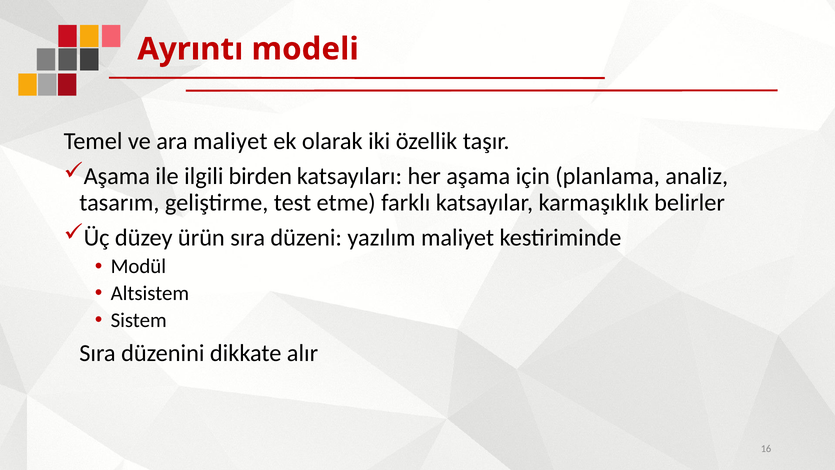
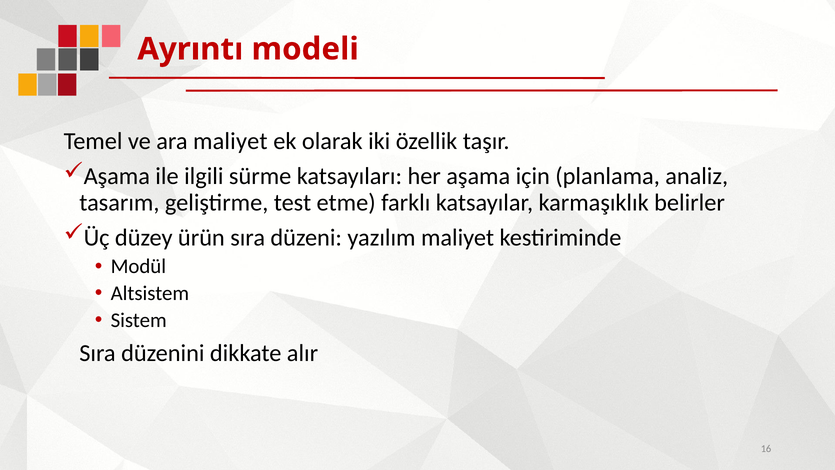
birden: birden -> sürme
